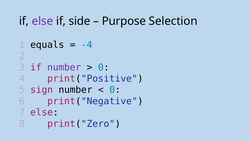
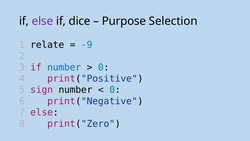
side: side -> dice
equals: equals -> relate
-4: -4 -> -9
number at (64, 67) colour: purple -> blue
